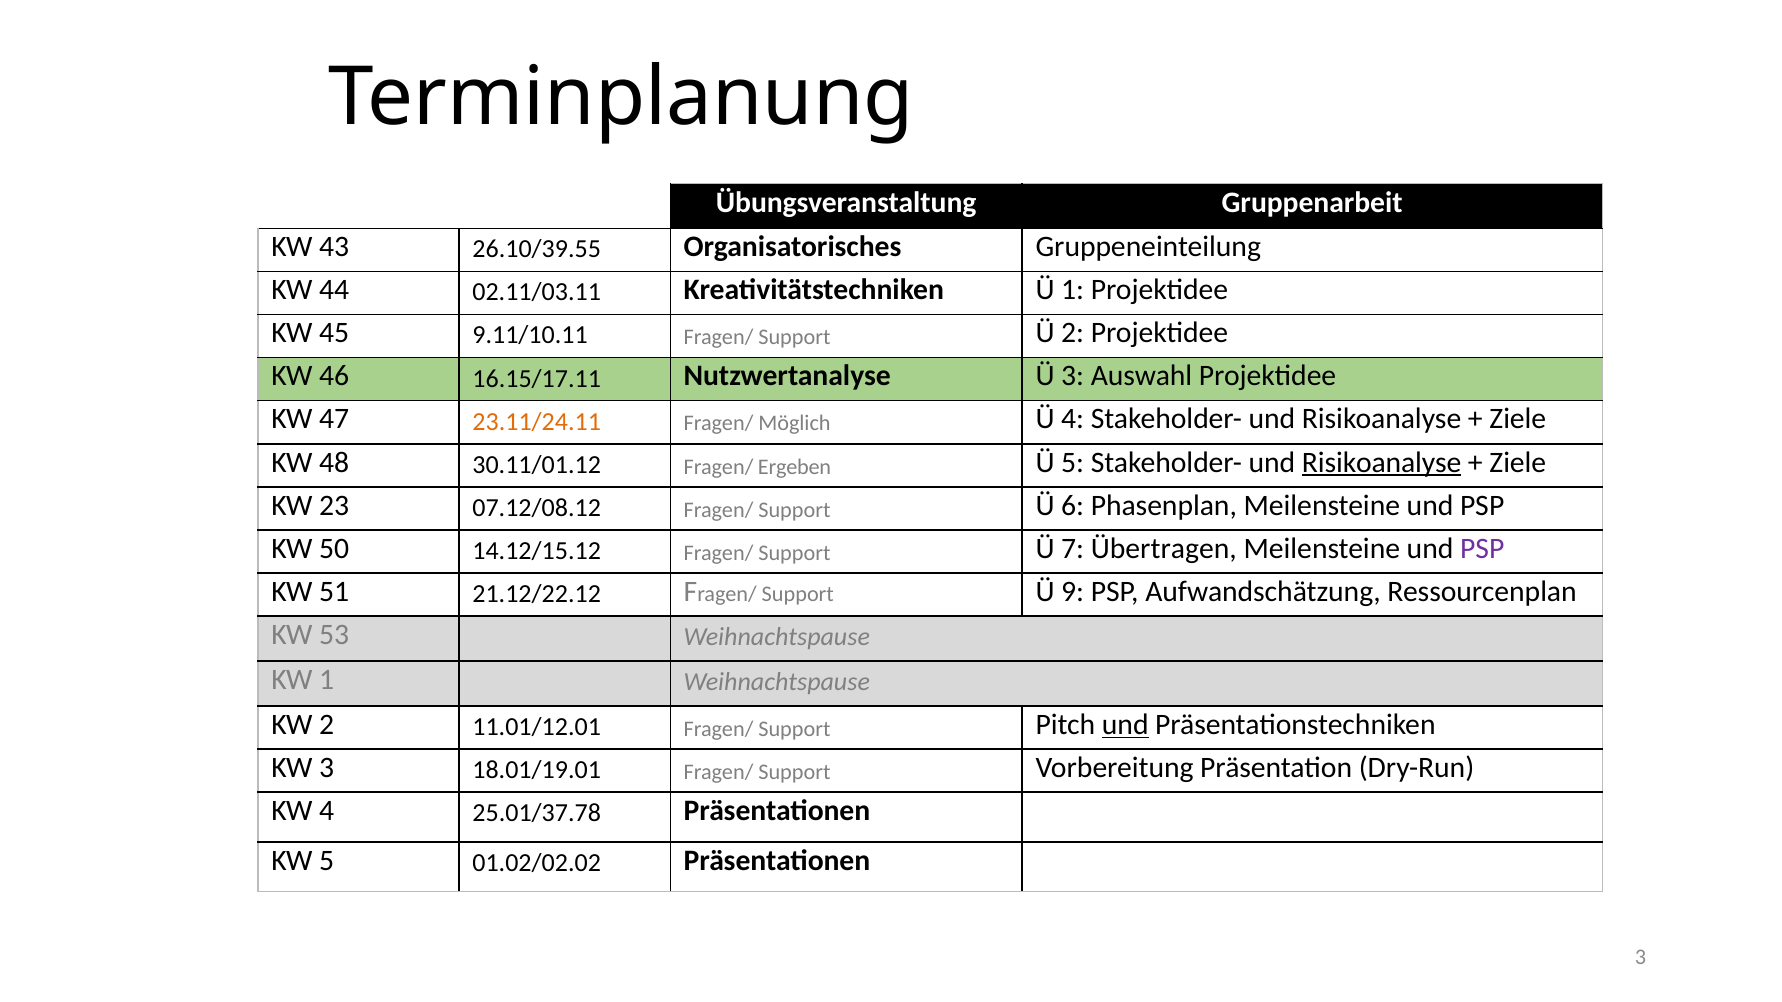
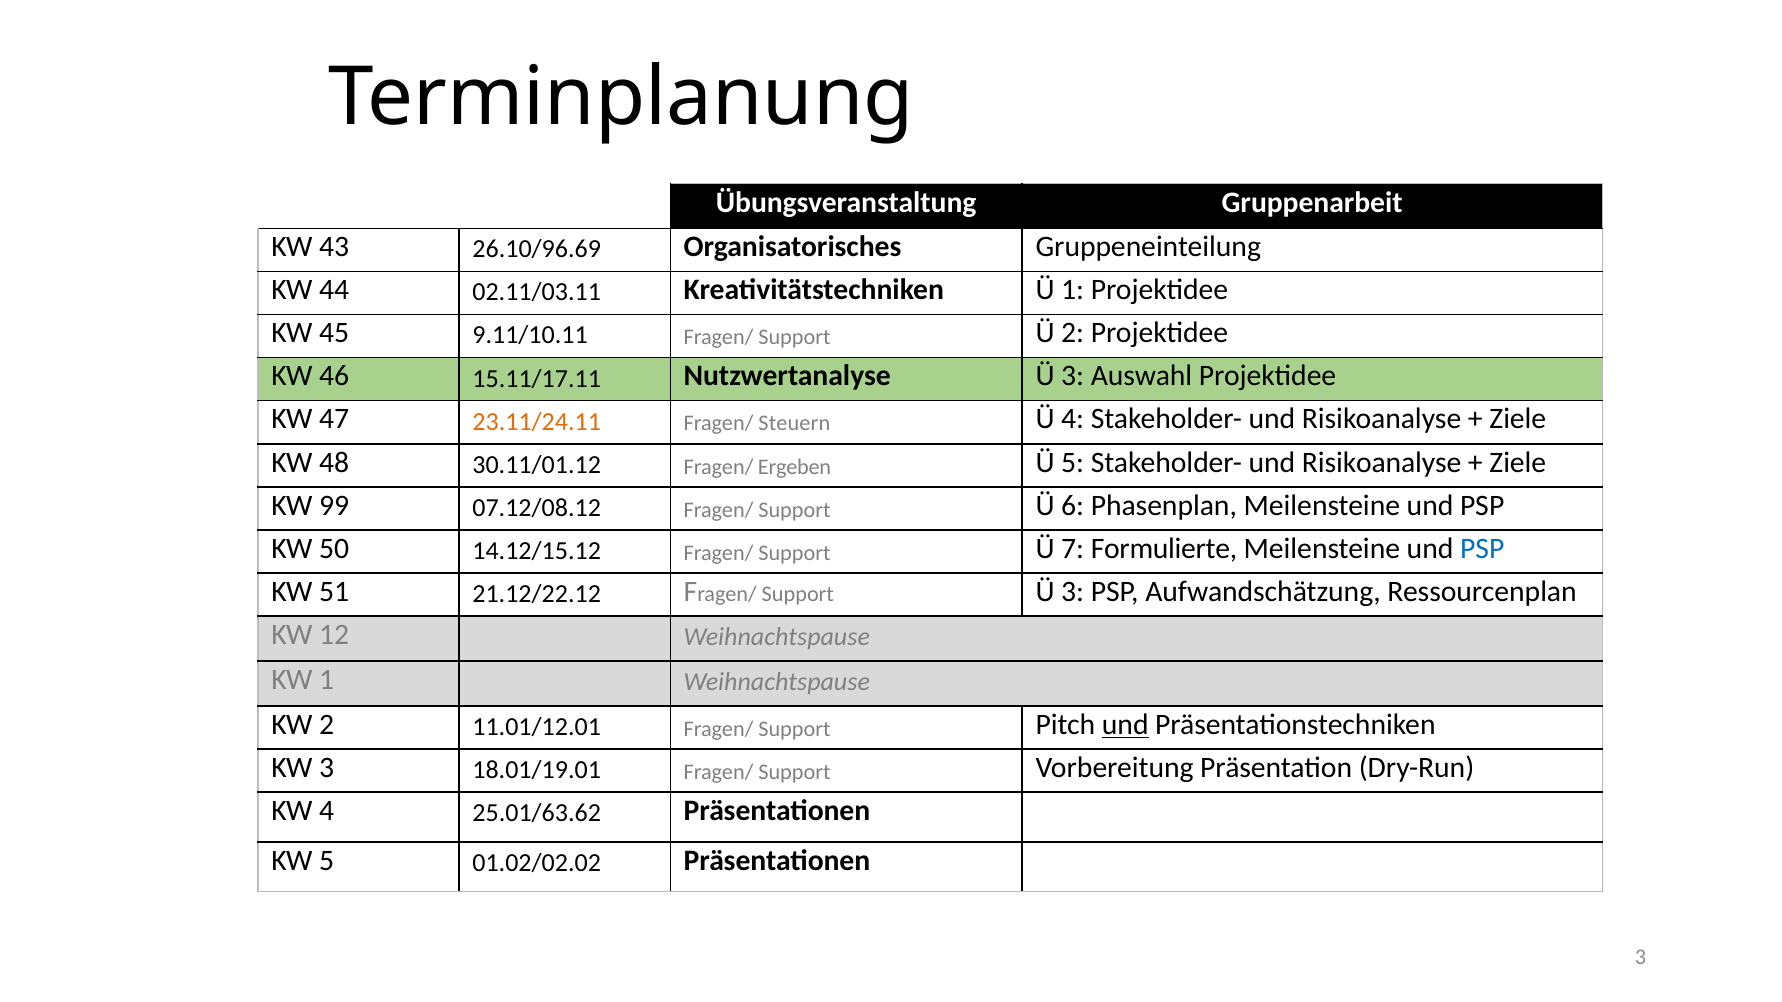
26.10/39.55: 26.10/39.55 -> 26.10/96.69
16.15/17.11: 16.15/17.11 -> 15.11/17.11
Möglich: Möglich -> Steuern
Risikoanalyse at (1382, 462) underline: present -> none
23: 23 -> 99
Übertragen: Übertragen -> Formulierte
PSP at (1482, 549) colour: purple -> blue
Support Ü 9: 9 -> 3
53: 53 -> 12
25.01/37.78: 25.01/37.78 -> 25.01/63.62
